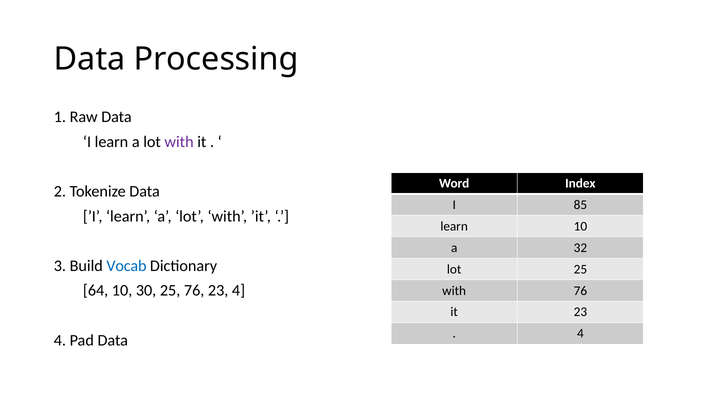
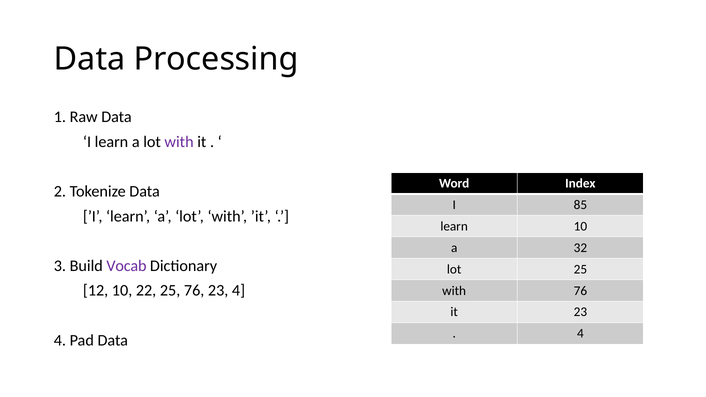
Vocab colour: blue -> purple
64: 64 -> 12
30: 30 -> 22
